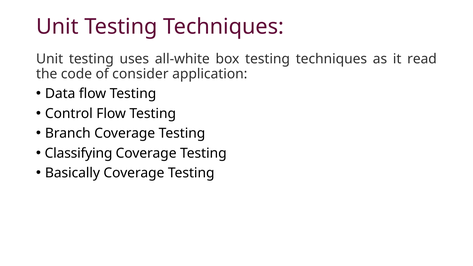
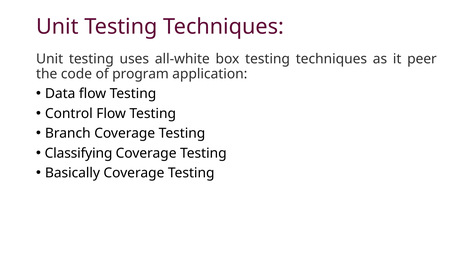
read: read -> peer
consider: consider -> program
